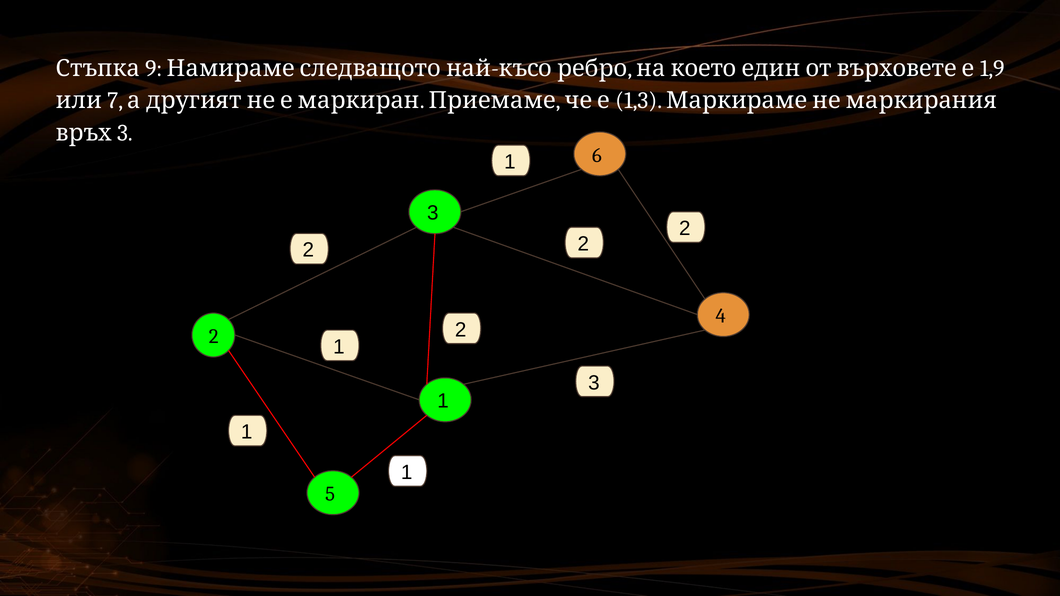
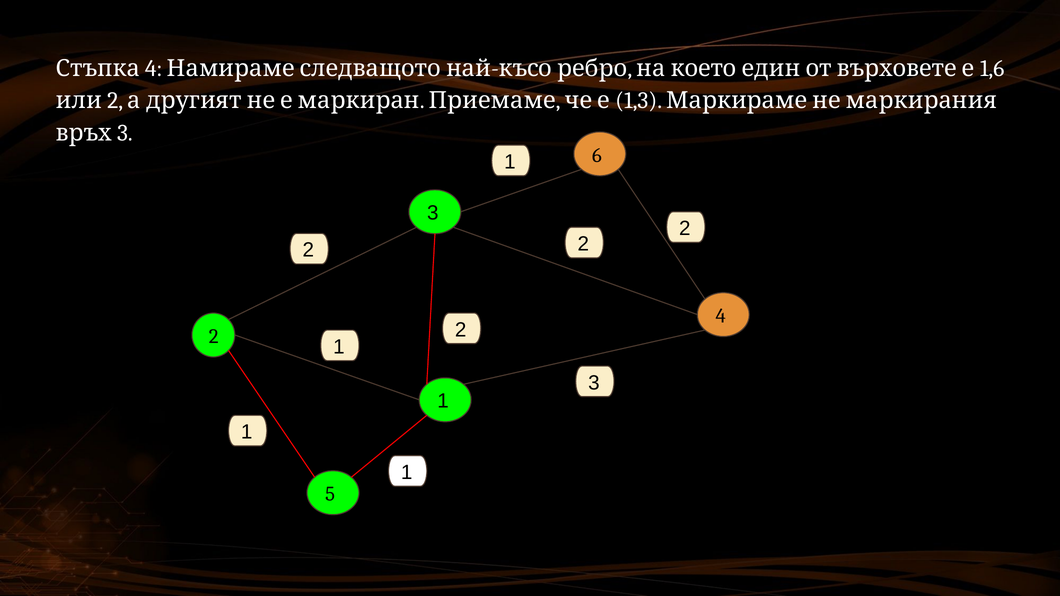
9 at (154, 68): 9 -> 4
1,9: 1,9 -> 1,6
7 at (115, 101): 7 -> 2
